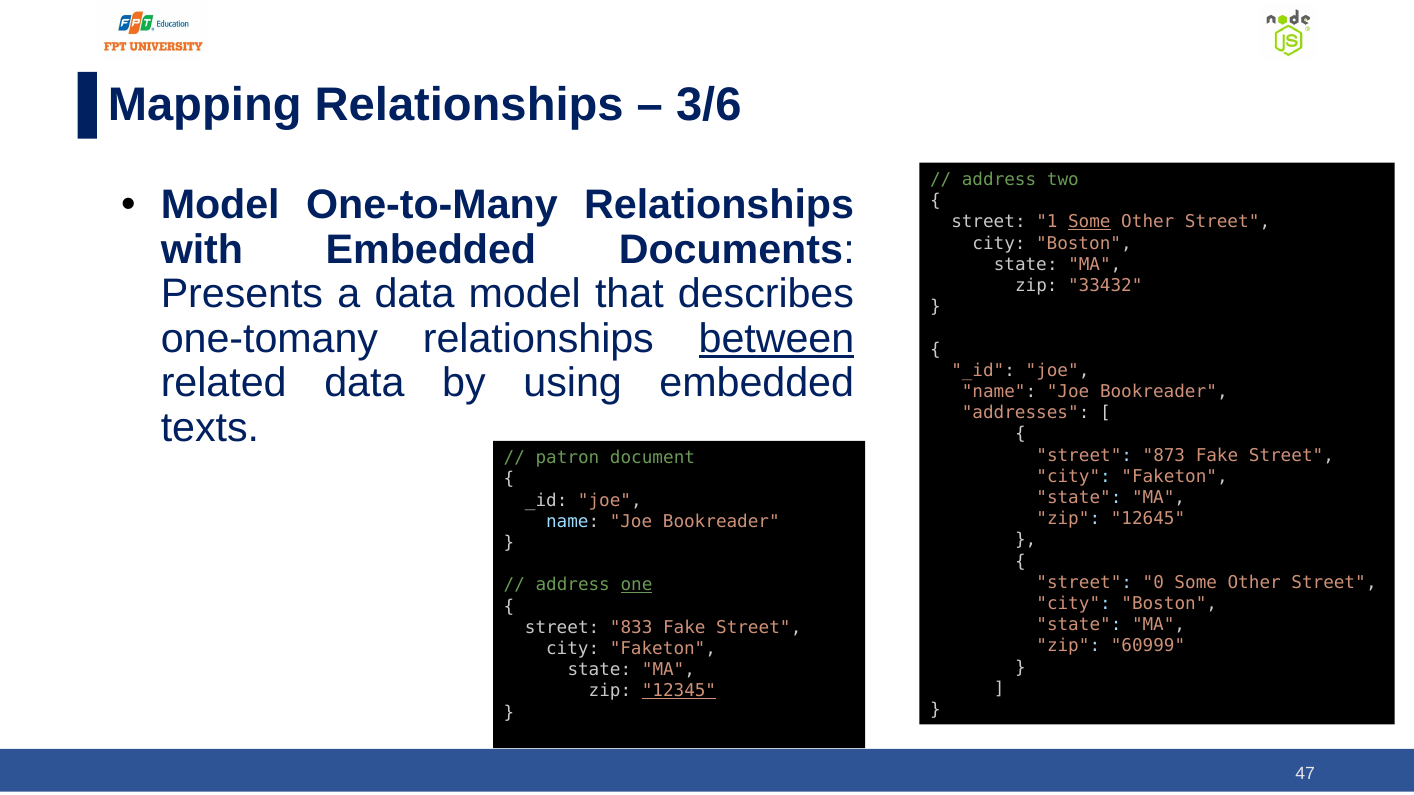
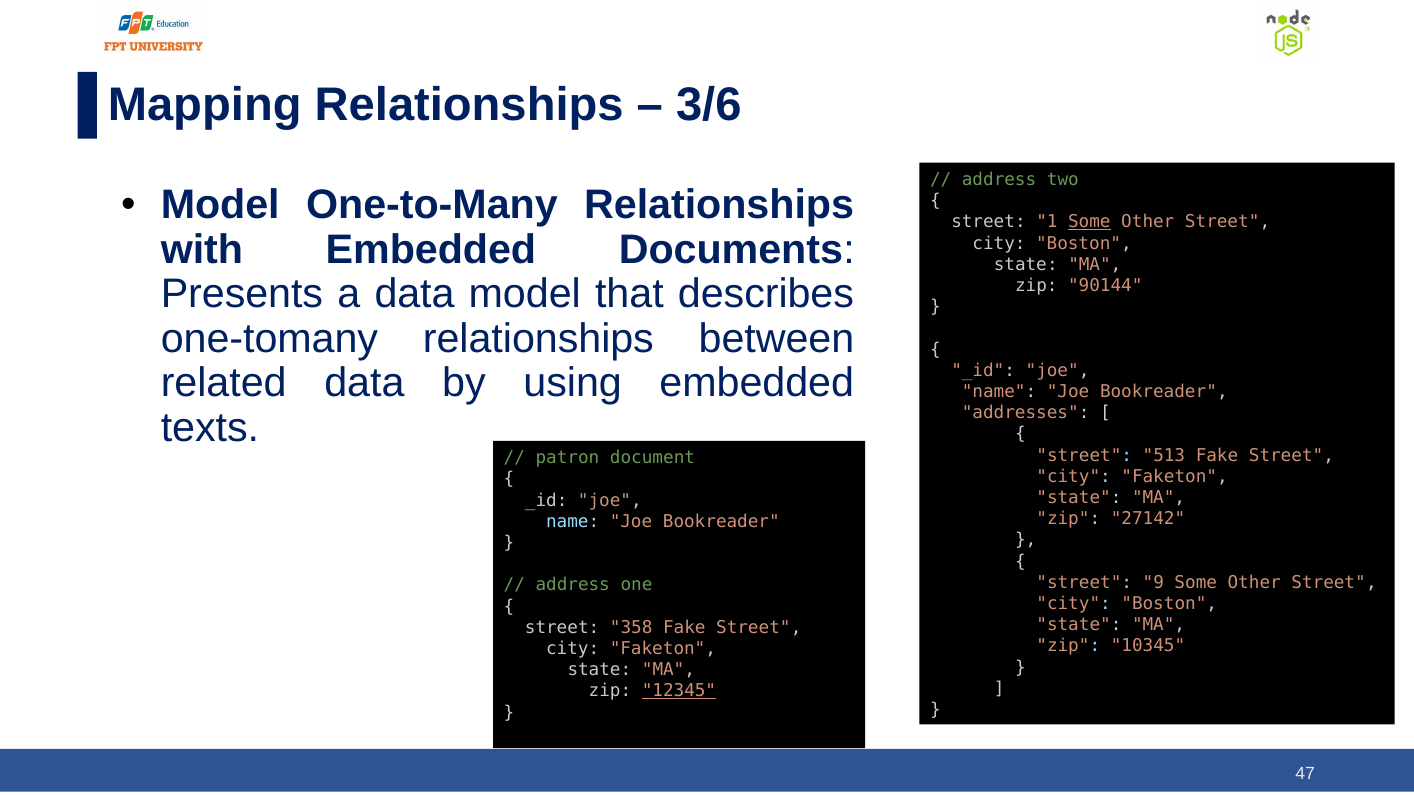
33432: 33432 -> 90144
between underline: present -> none
873: 873 -> 513
12645: 12645 -> 27142
0: 0 -> 9
one underline: present -> none
833: 833 -> 358
60999: 60999 -> 10345
